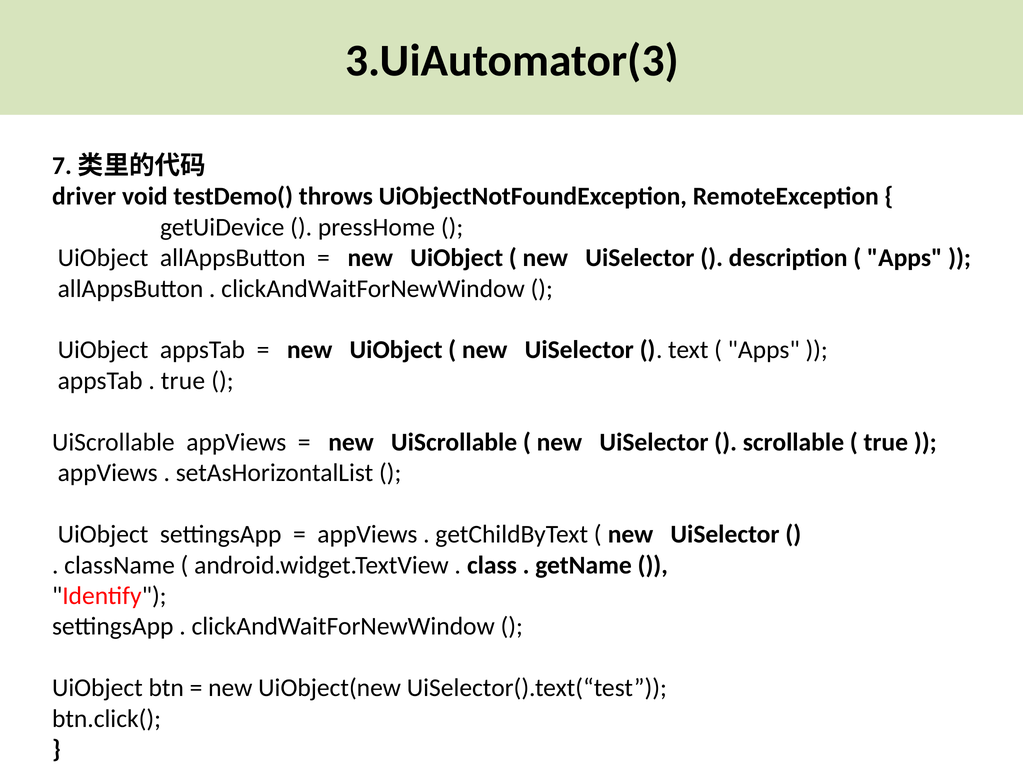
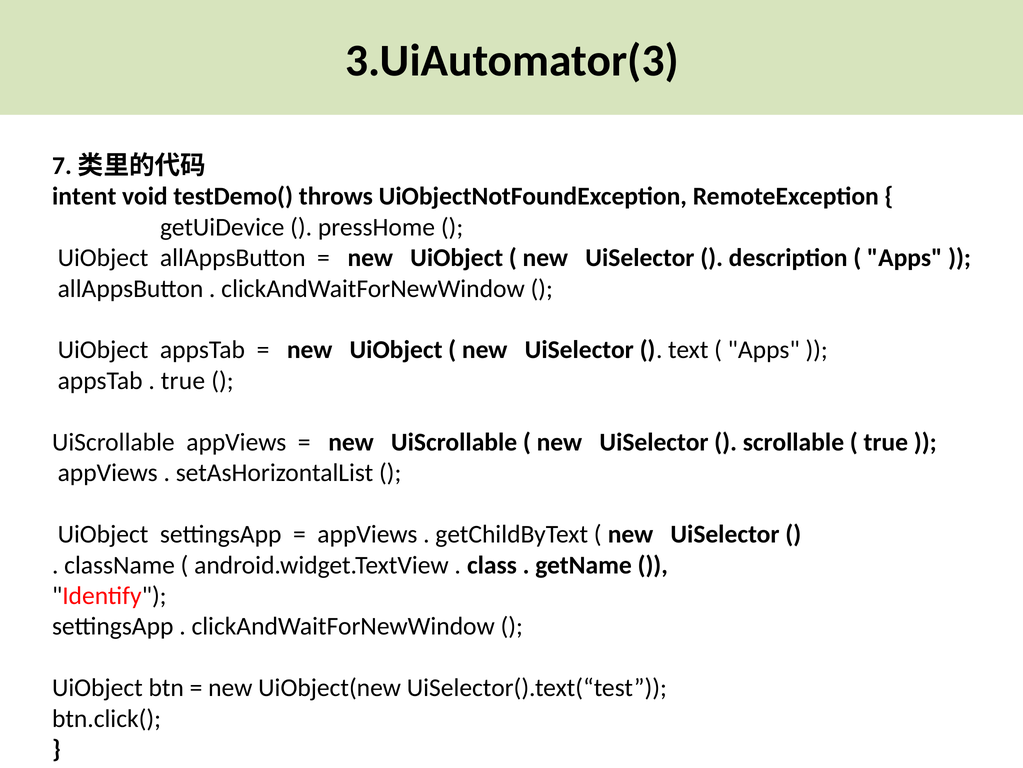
driver: driver -> intent
